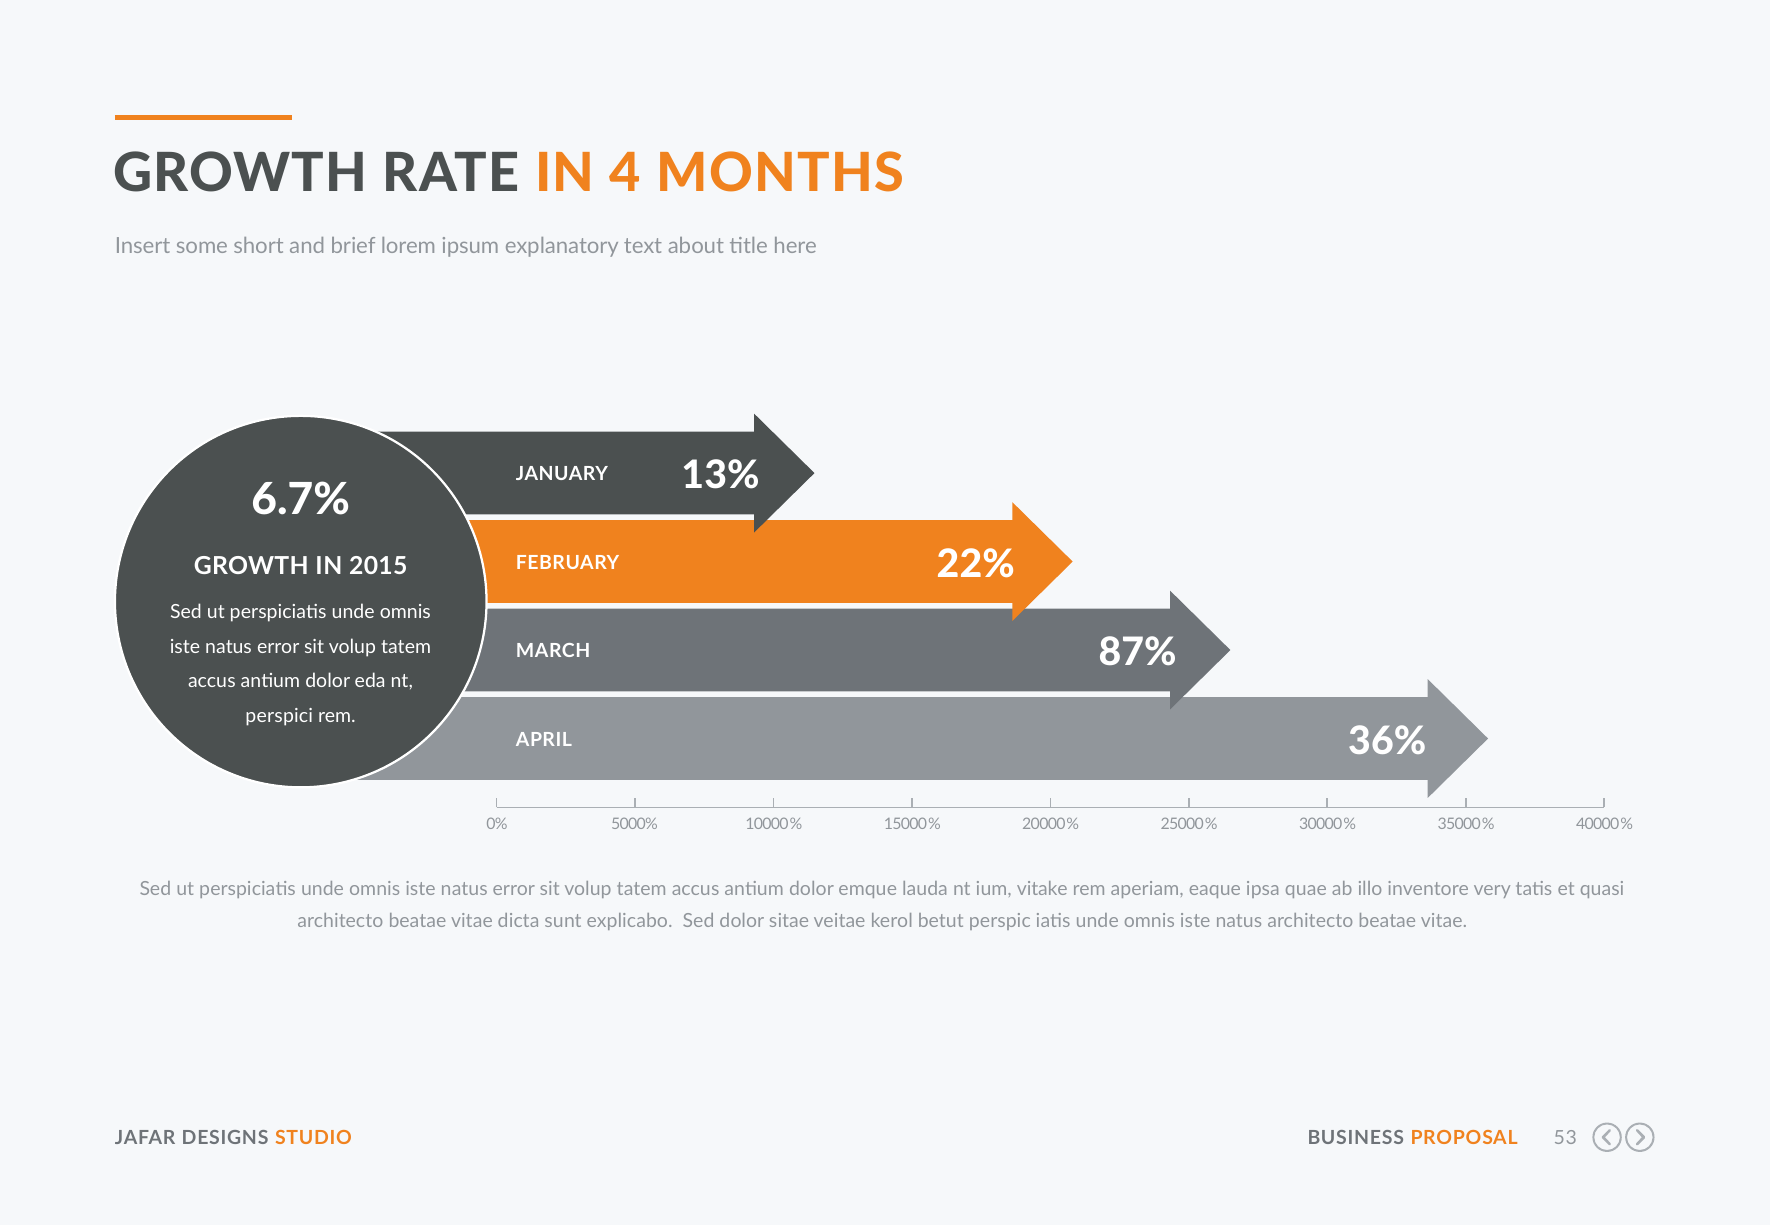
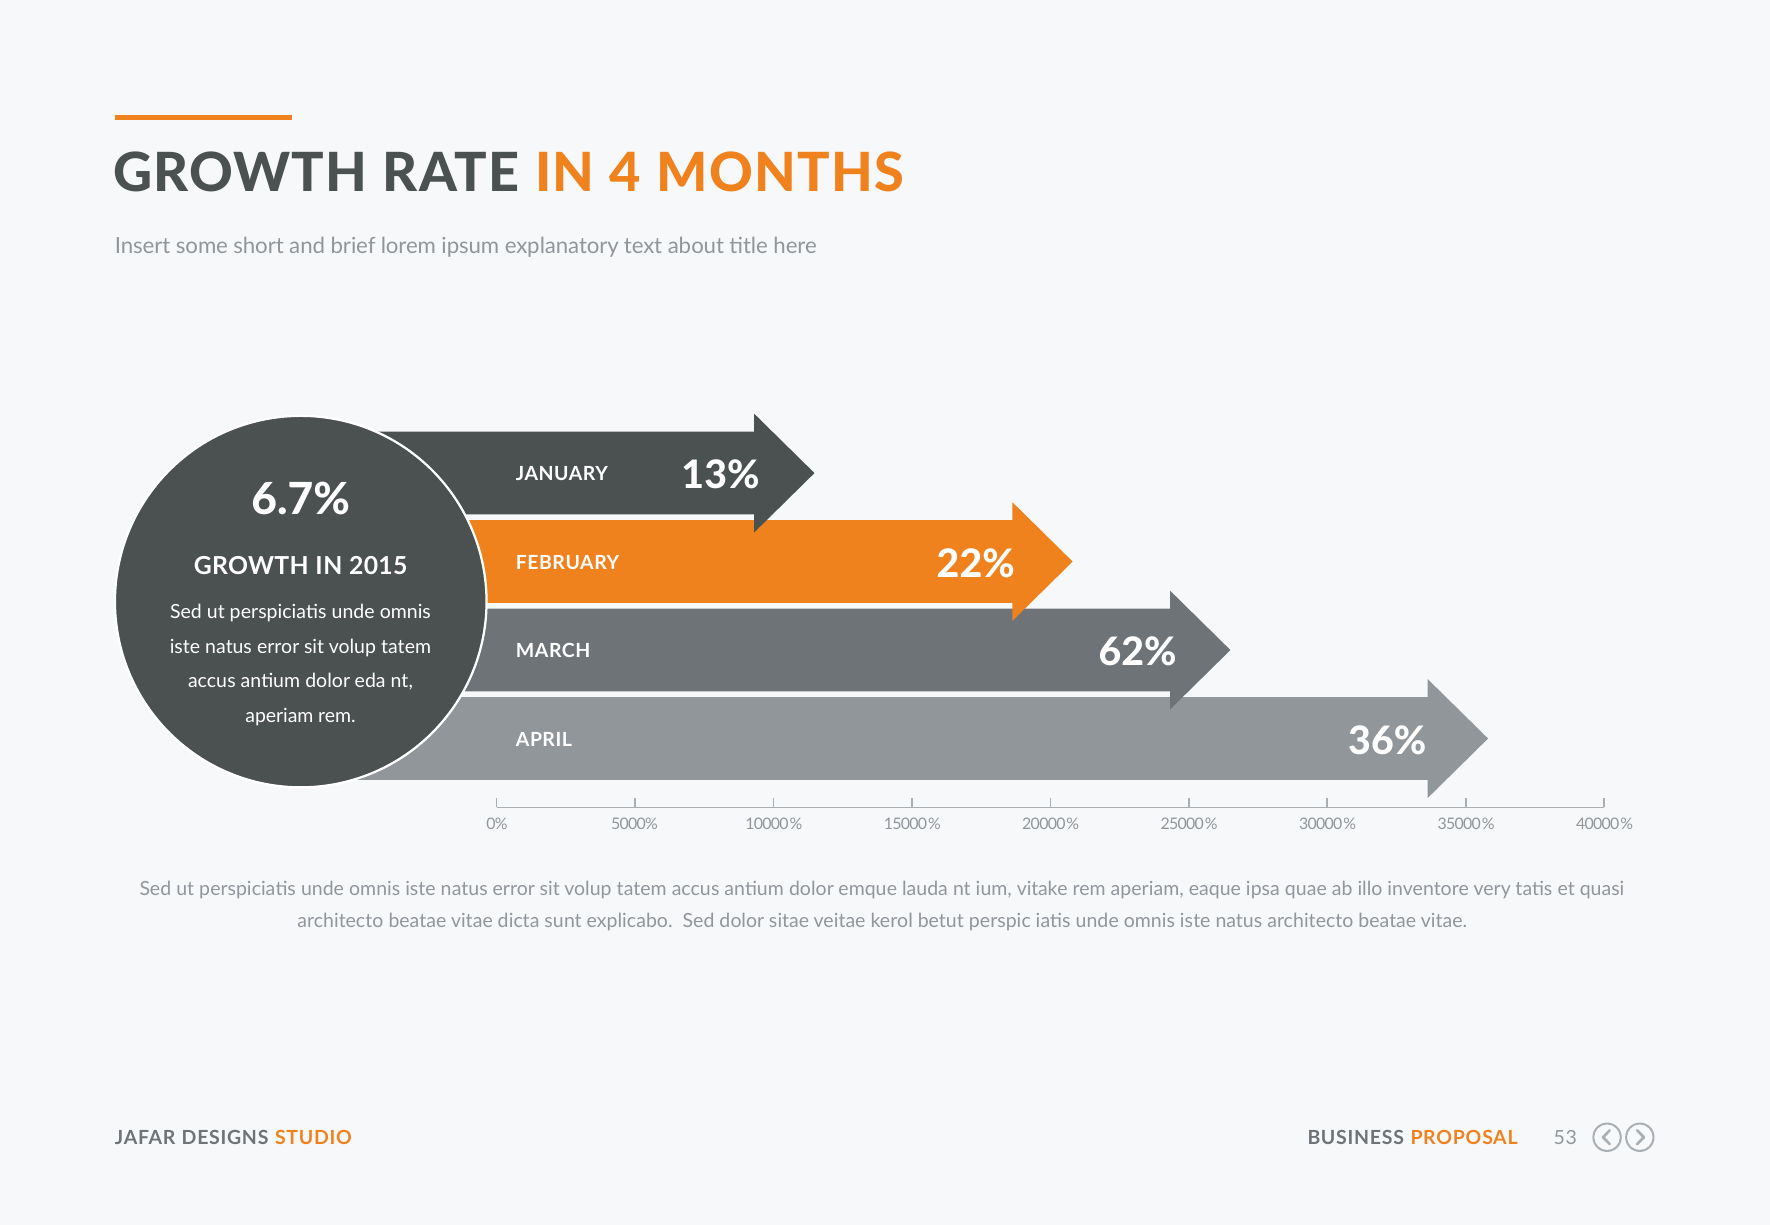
87%: 87% -> 62%
perspici at (279, 716): perspici -> aperiam
